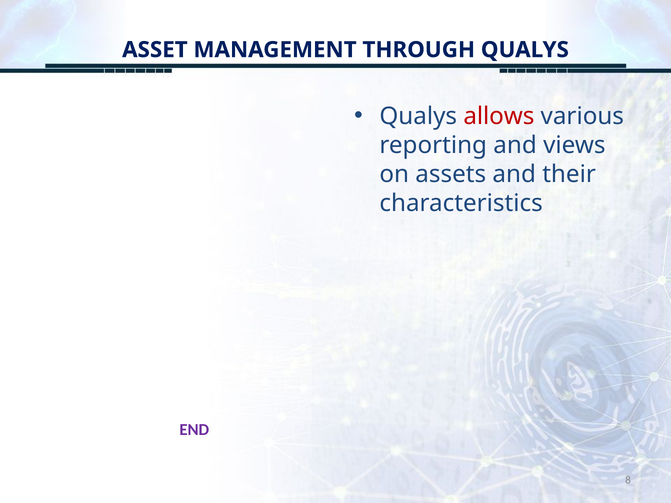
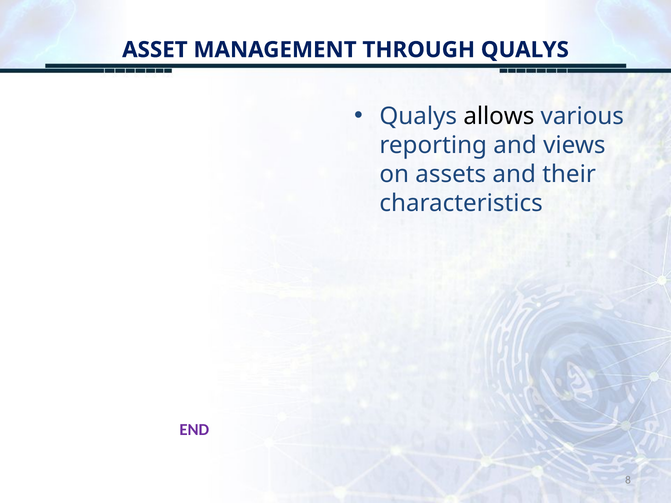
allows colour: red -> black
